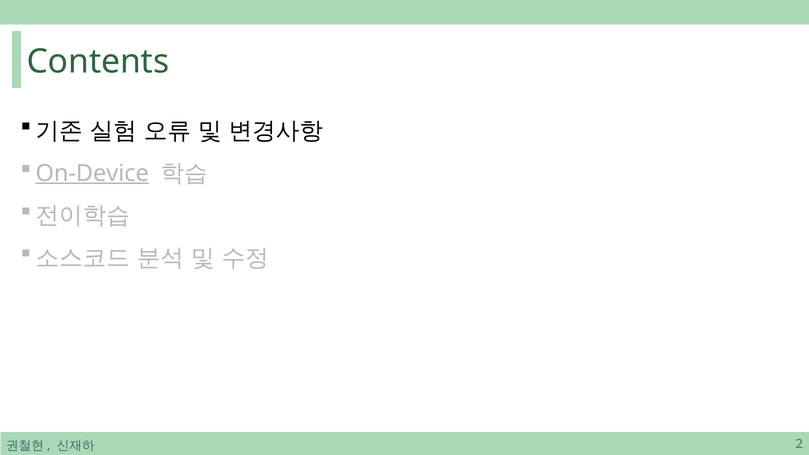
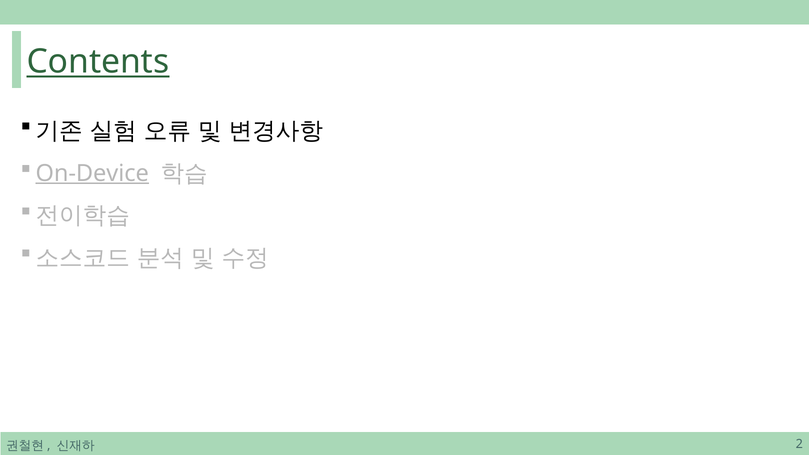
Contents underline: none -> present
